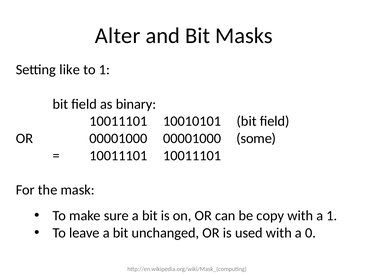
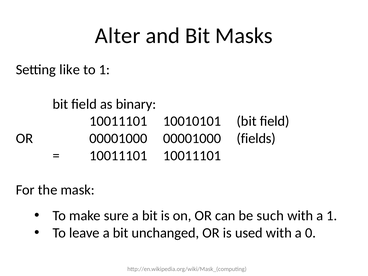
some: some -> fields
copy: copy -> such
